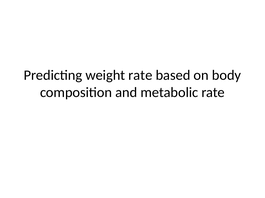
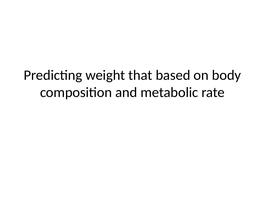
weight rate: rate -> that
